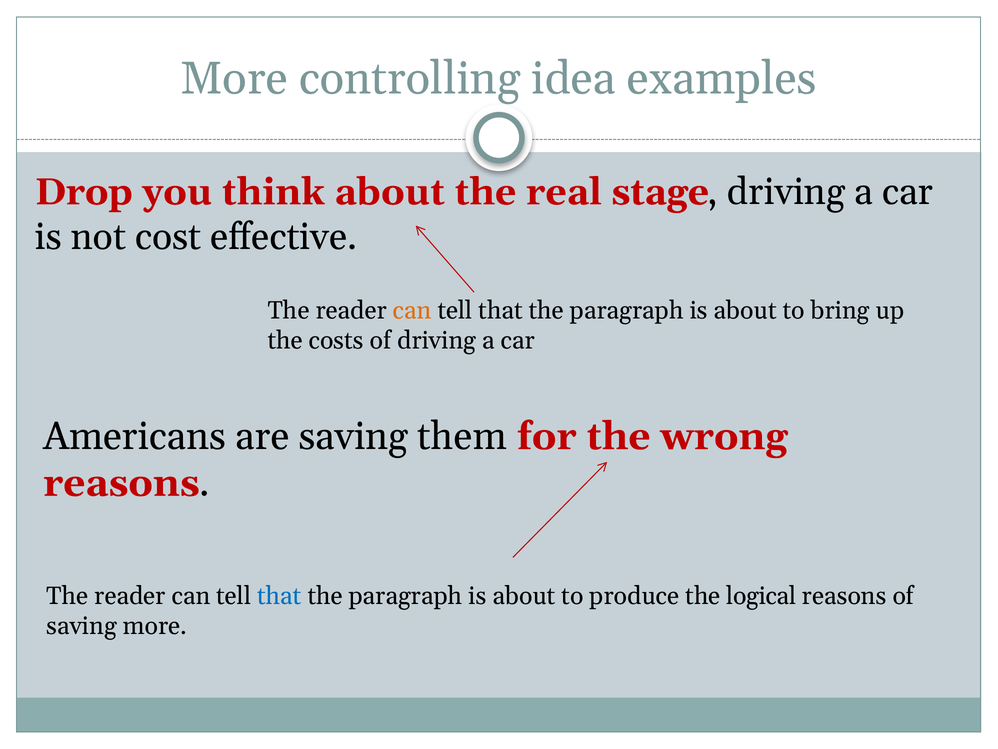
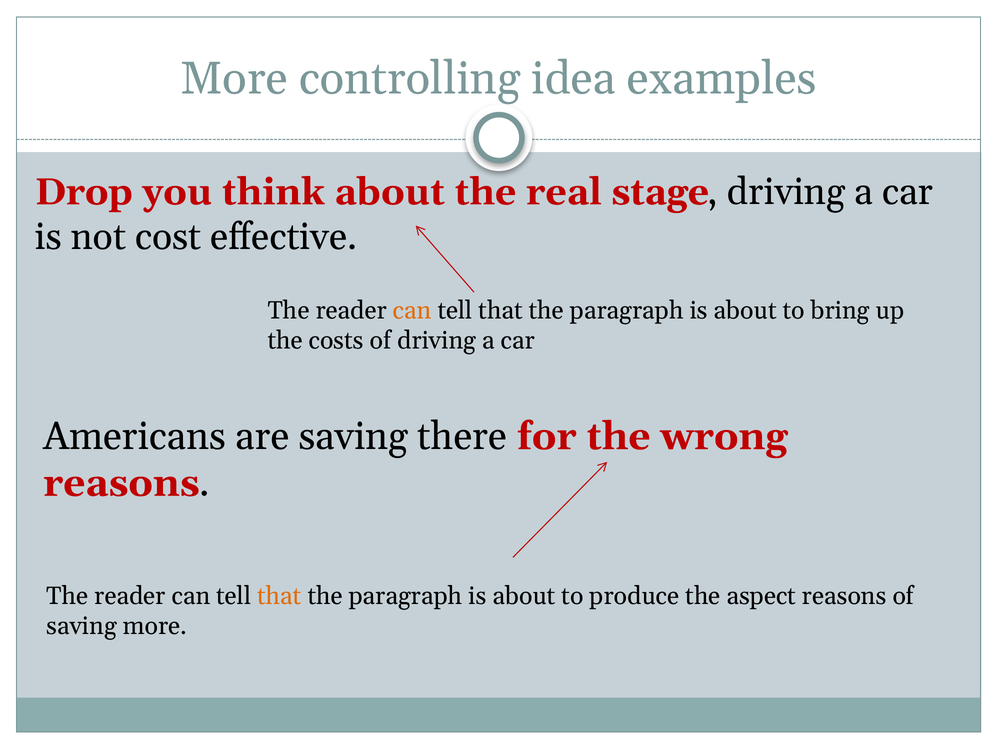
them: them -> there
that at (279, 595) colour: blue -> orange
logical: logical -> aspect
